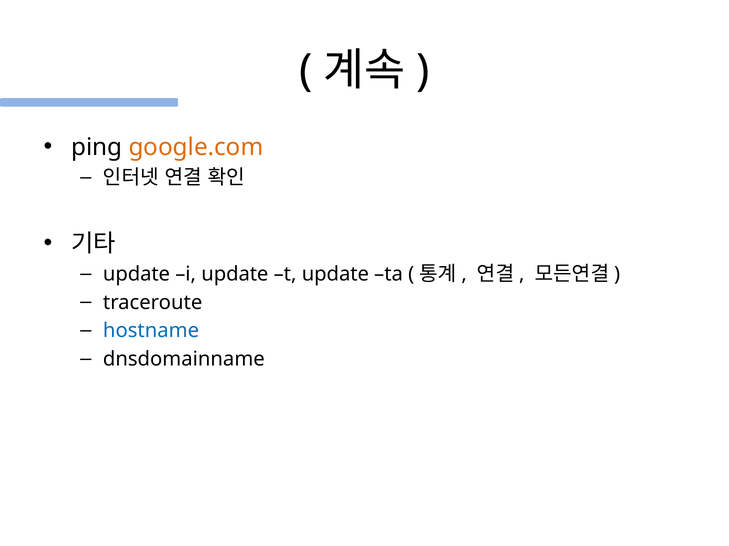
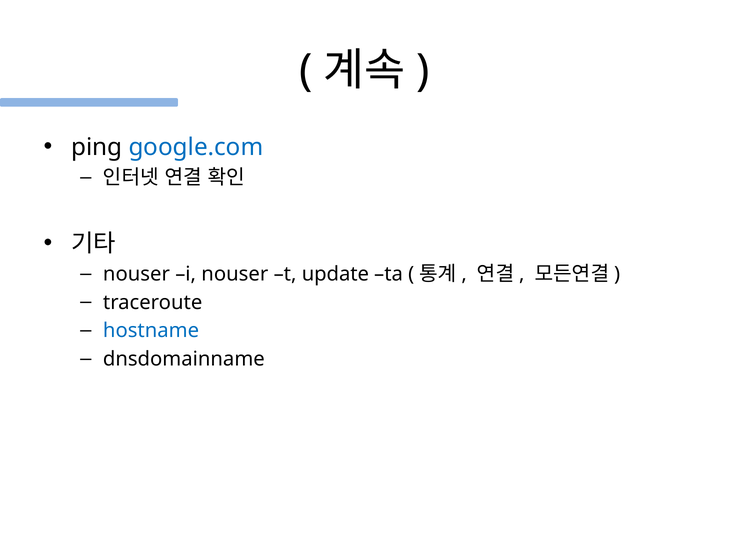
google.com colour: orange -> blue
update at (137, 274): update -> nouser
i update: update -> nouser
